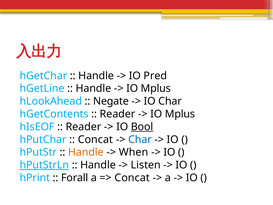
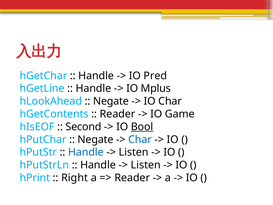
Mplus at (180, 114): Mplus -> Game
Reader at (83, 127): Reader -> Second
Concat at (95, 139): Concat -> Negate
Handle at (86, 152) colour: orange -> blue
When at (134, 152): When -> Listen
hPutStrLn underline: present -> none
Forall: Forall -> Right
Concat at (132, 178): Concat -> Reader
